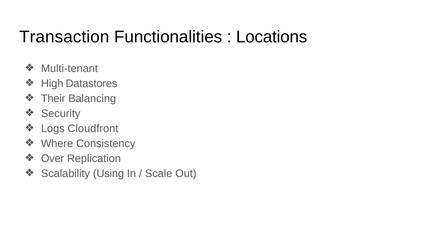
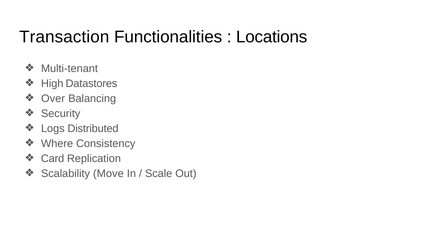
Their: Their -> Over
Cloudfront: Cloudfront -> Distributed
Over: Over -> Card
Using: Using -> Move
